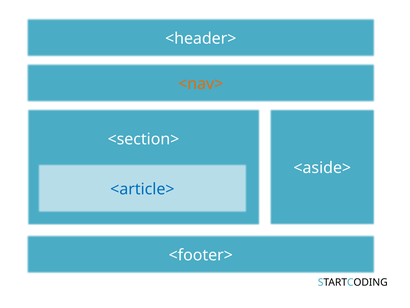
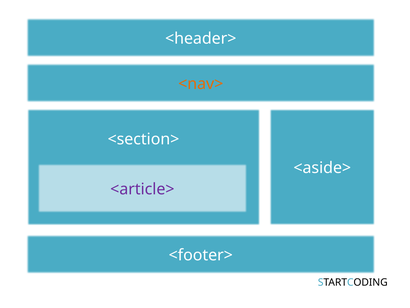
<article> colour: blue -> purple
